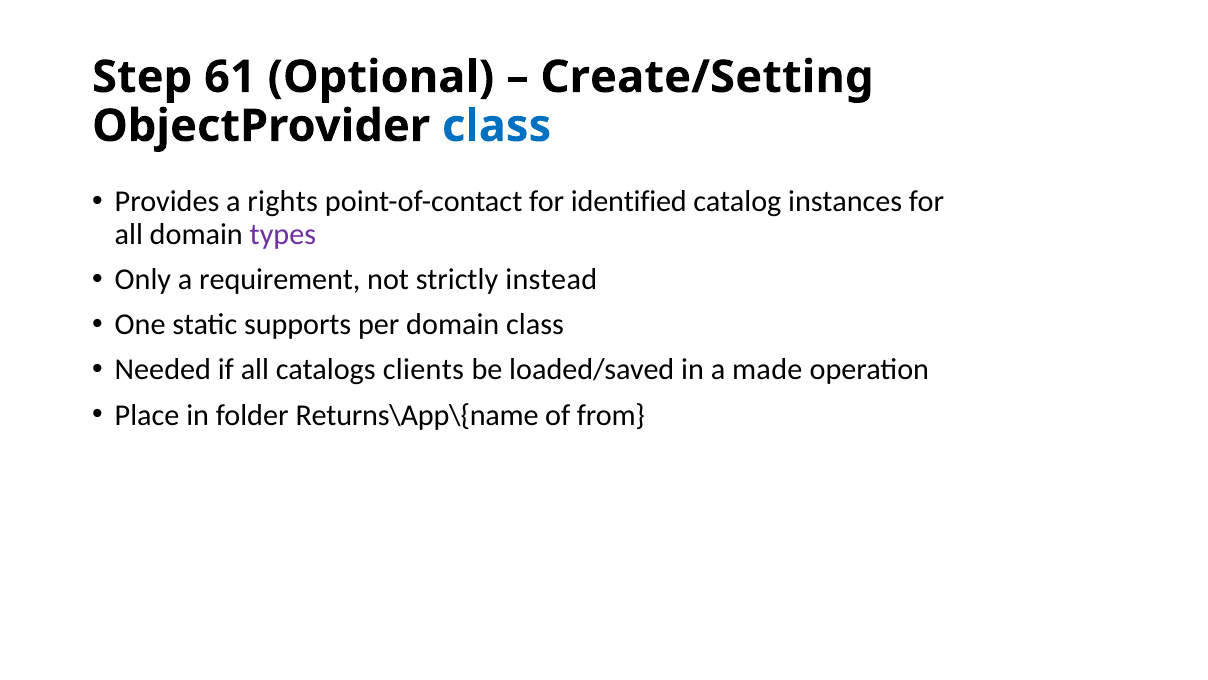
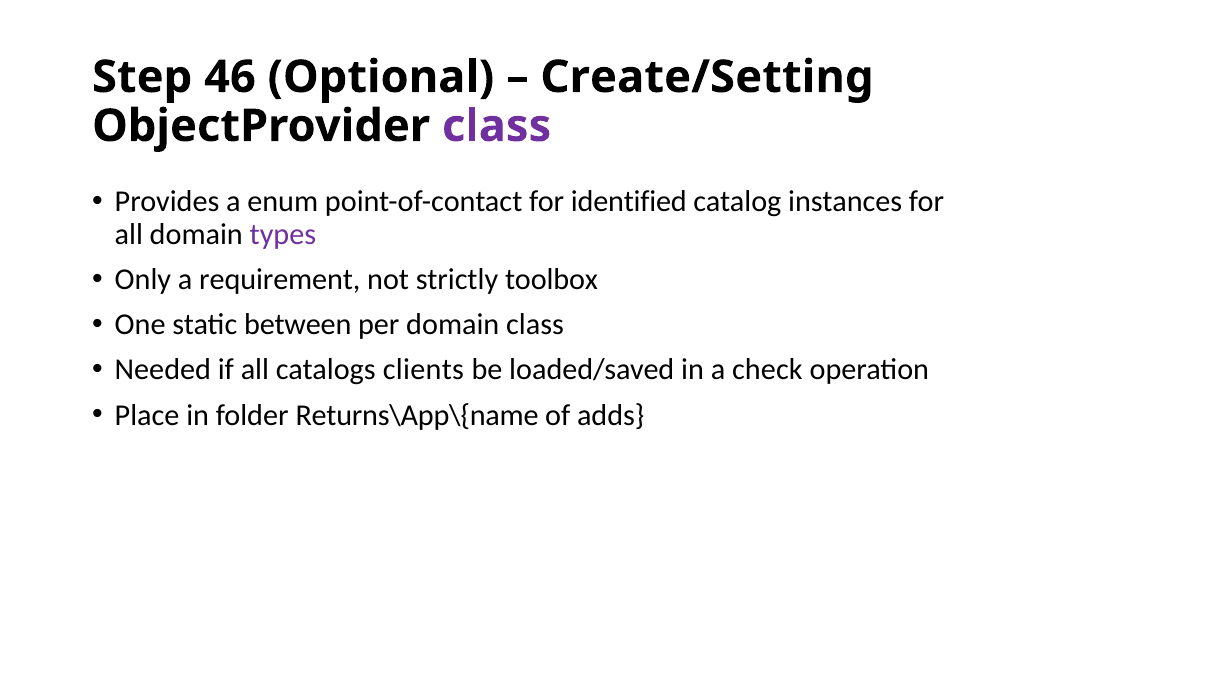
61: 61 -> 46
class at (497, 126) colour: blue -> purple
rights: rights -> enum
instead: instead -> toolbox
supports: supports -> between
made: made -> check
from: from -> adds
